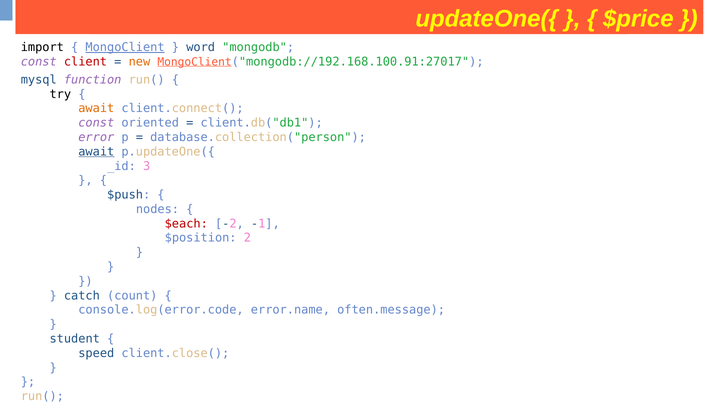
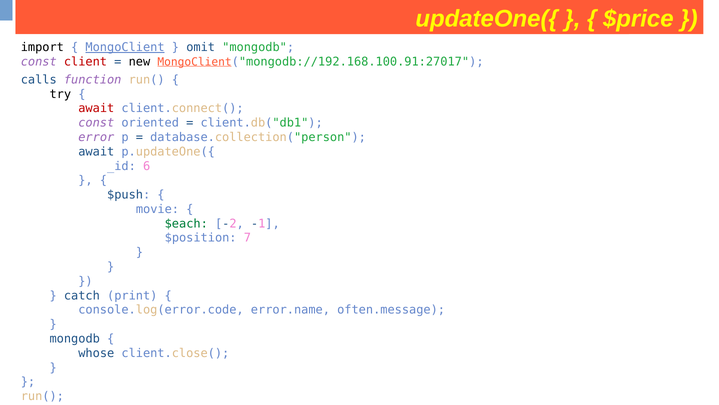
word: word -> omit
new colour: orange -> black
mysql: mysql -> calls
await at (96, 108) colour: orange -> red
await at (96, 151) underline: present -> none
3: 3 -> 6
nodes: nodes -> movie
$each colour: red -> green
2: 2 -> 7
count: count -> print
student at (75, 338): student -> mongodb
speed: speed -> whose
